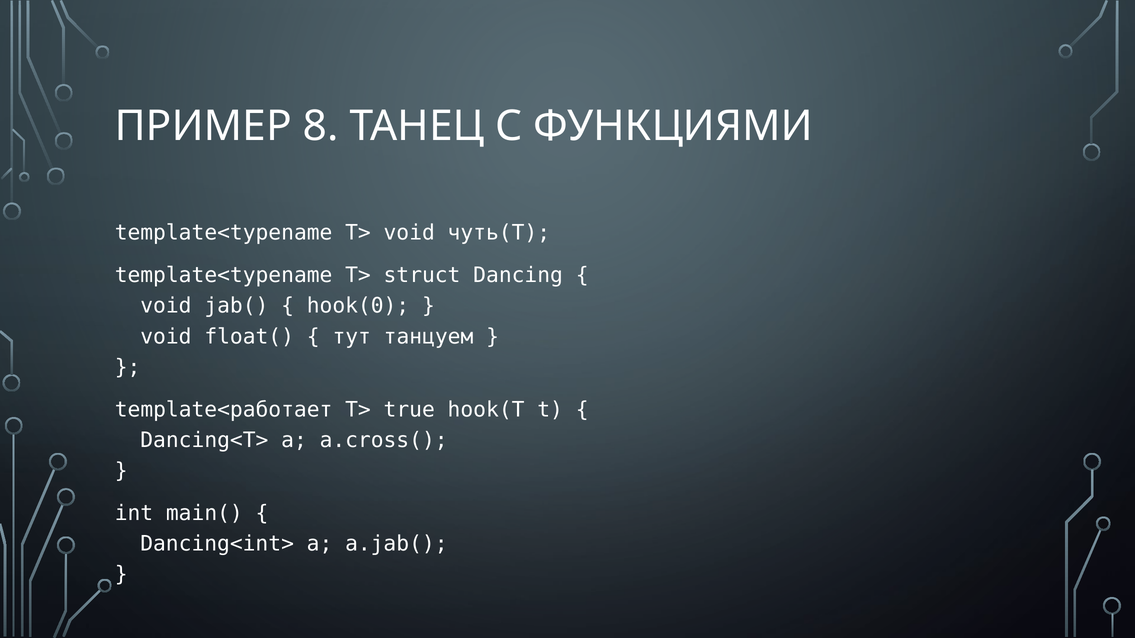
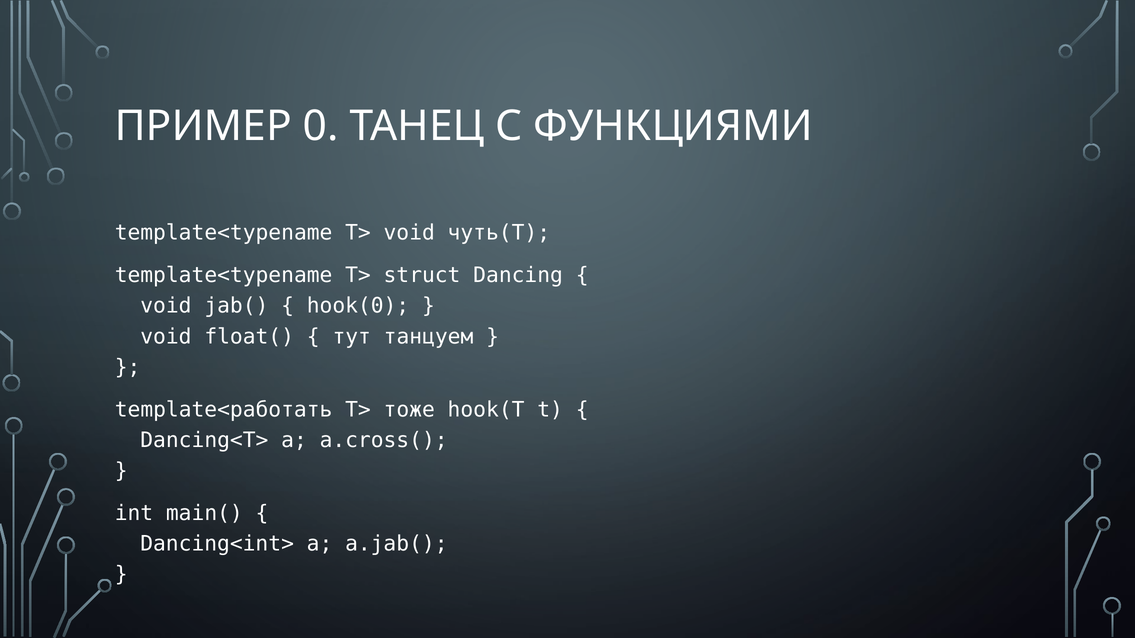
8: 8 -> 0
template<работает: template<работает -> template<работать
true: true -> тоже
